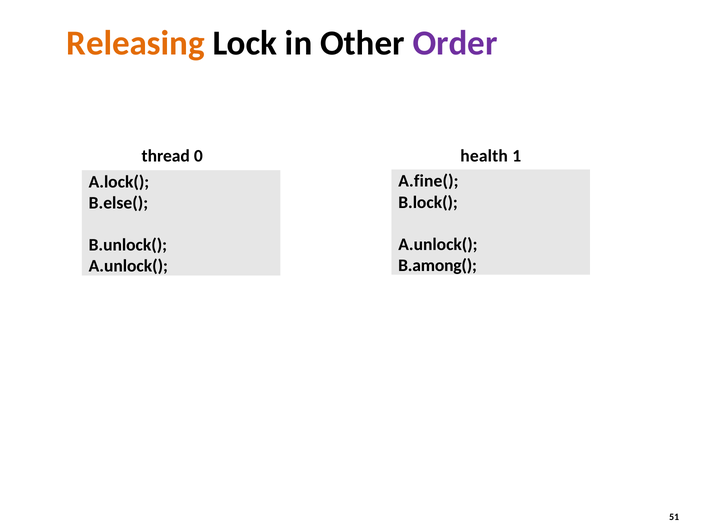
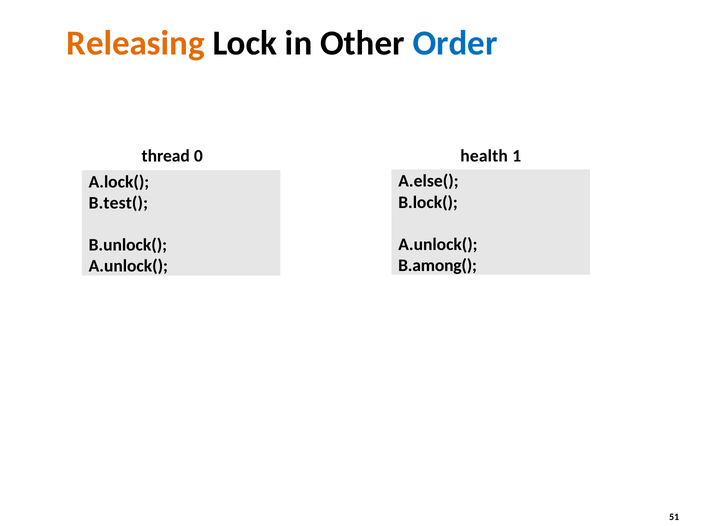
Order colour: purple -> blue
A.fine(: A.fine( -> A.else(
B.else(: B.else( -> B.test(
